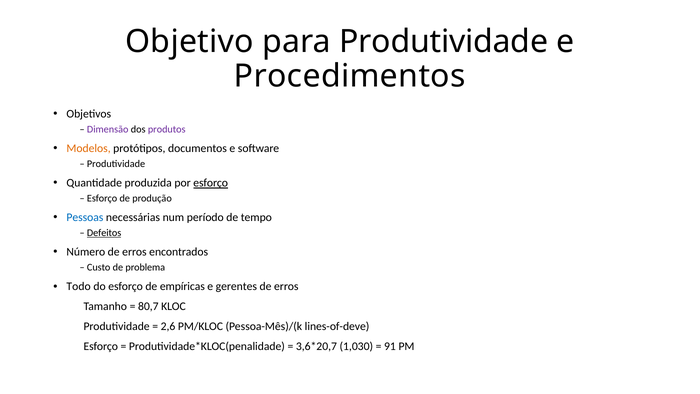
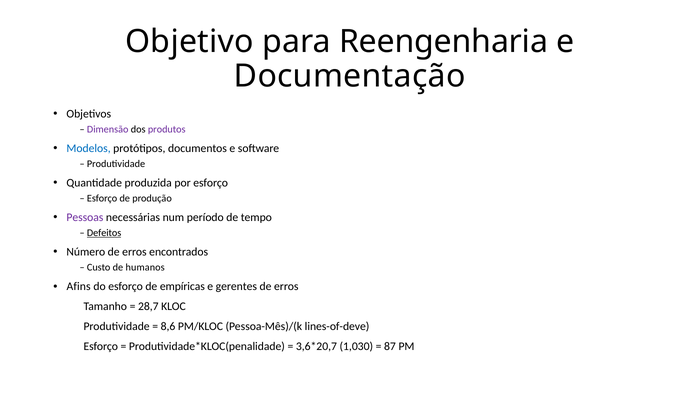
para Produtividade: Produtividade -> Reengenharia
Procedimentos: Procedimentos -> Documentação
Modelos colour: orange -> blue
esforço at (211, 183) underline: present -> none
Pessoas colour: blue -> purple
problema: problema -> humanos
Todo: Todo -> Afins
80,7: 80,7 -> 28,7
2,6: 2,6 -> 8,6
91: 91 -> 87
